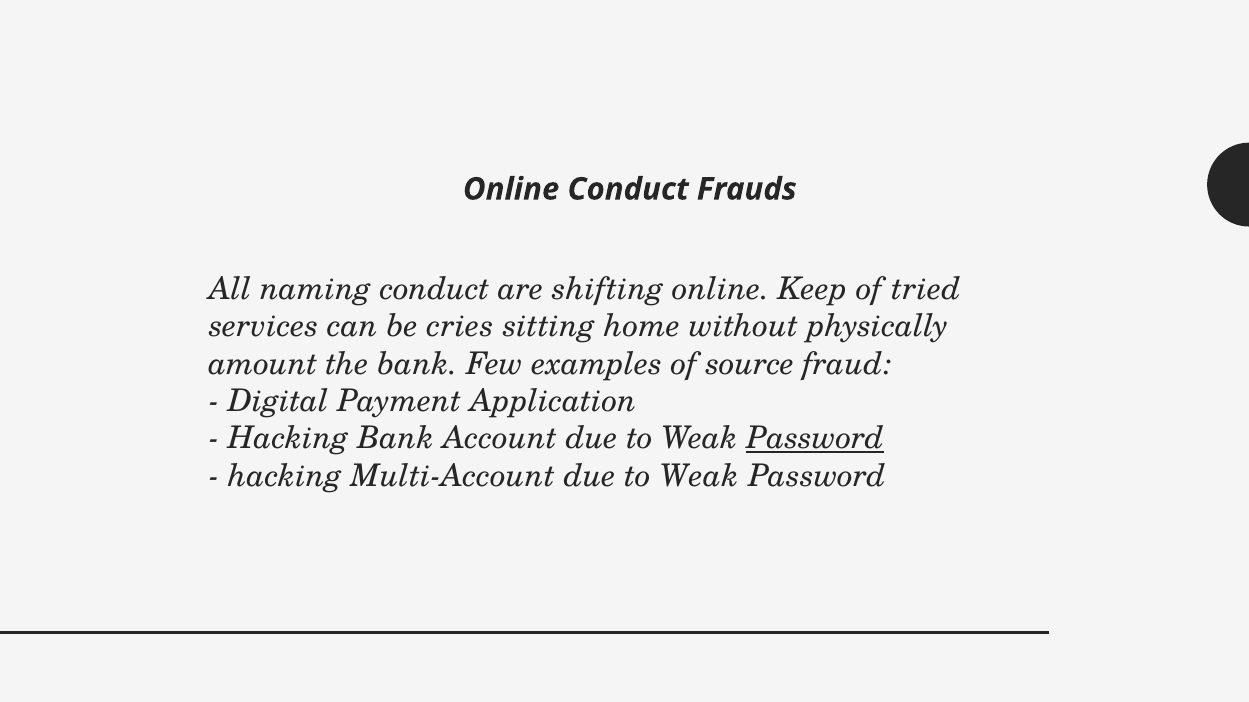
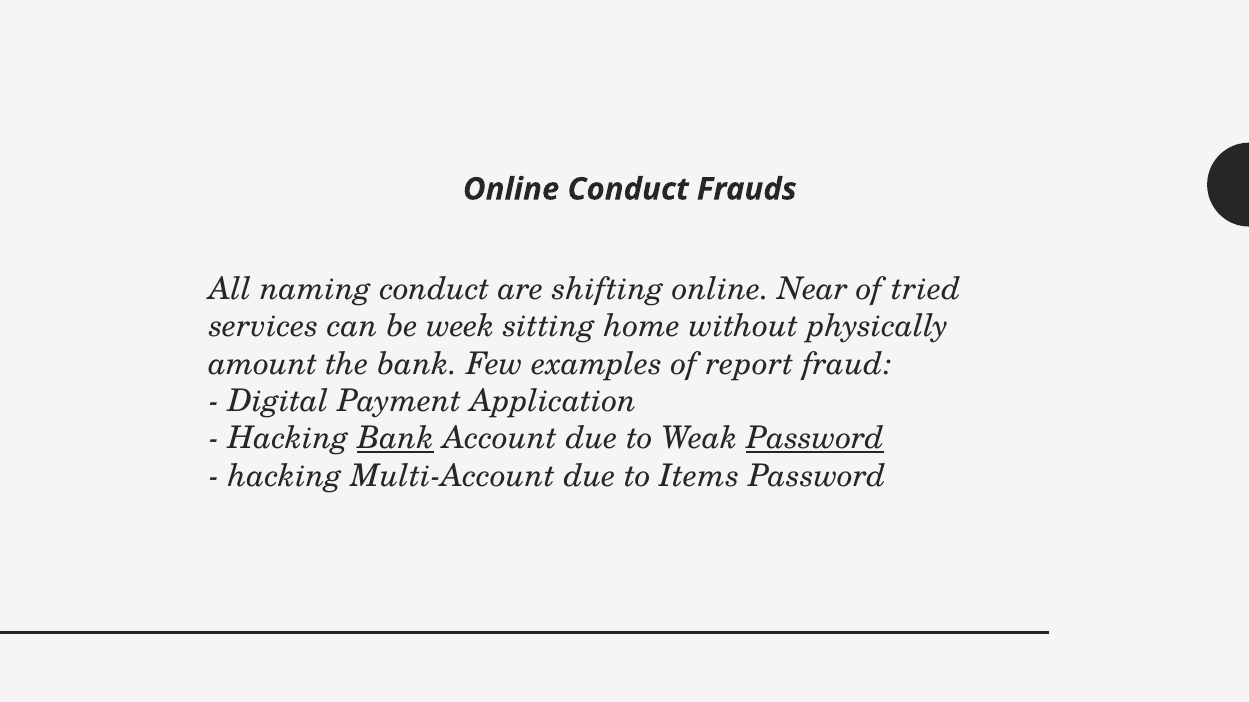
Keep: Keep -> Near
cries: cries -> week
source: source -> report
Bank at (396, 439) underline: none -> present
Multi-Account due to Weak: Weak -> Items
